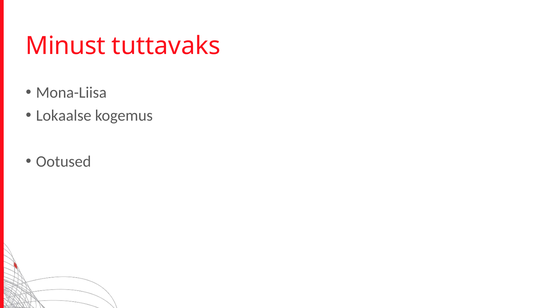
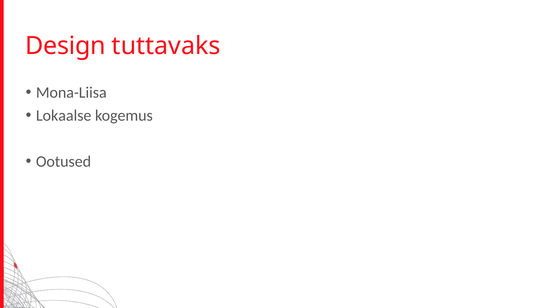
Minust: Minust -> Design
